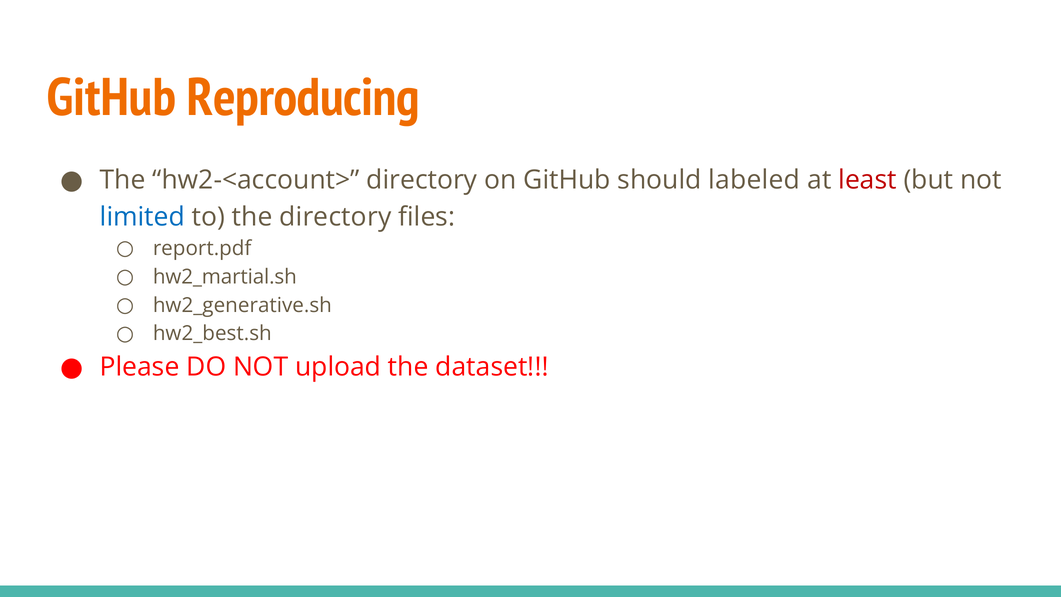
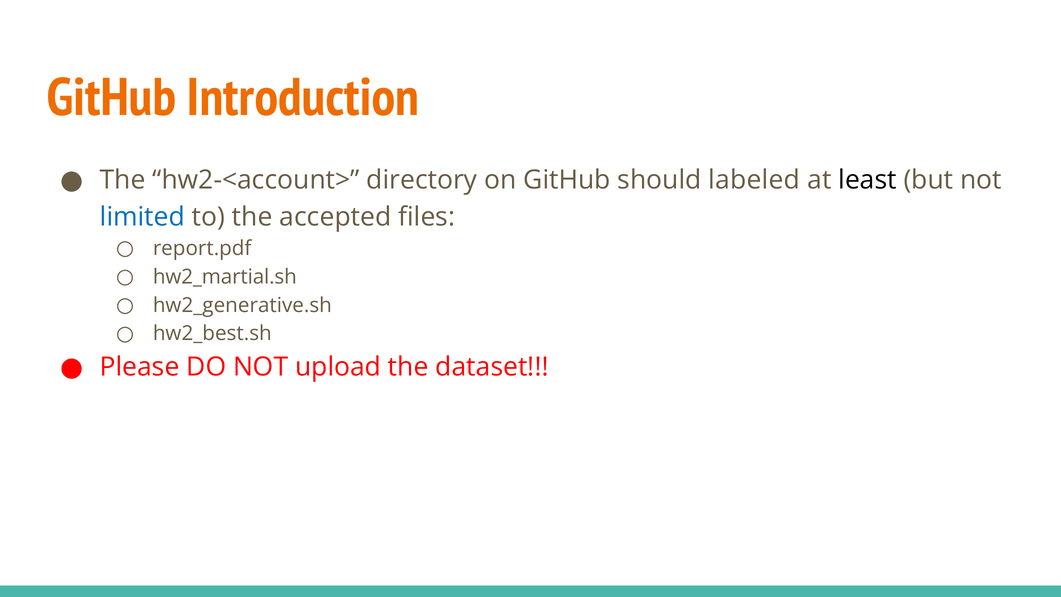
Reproducing: Reproducing -> Introduction
least colour: red -> black
the directory: directory -> accepted
